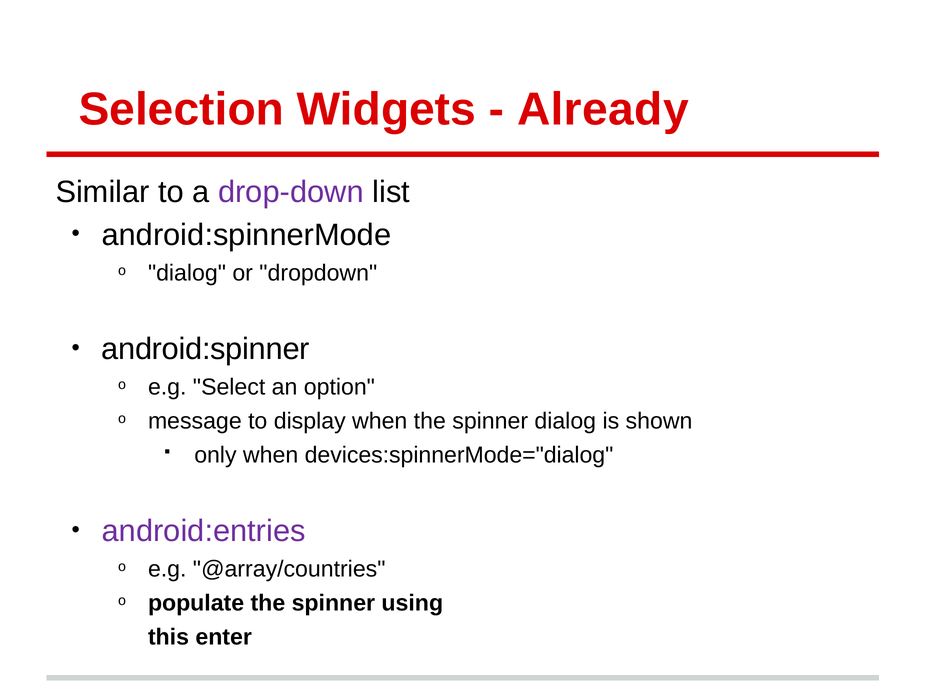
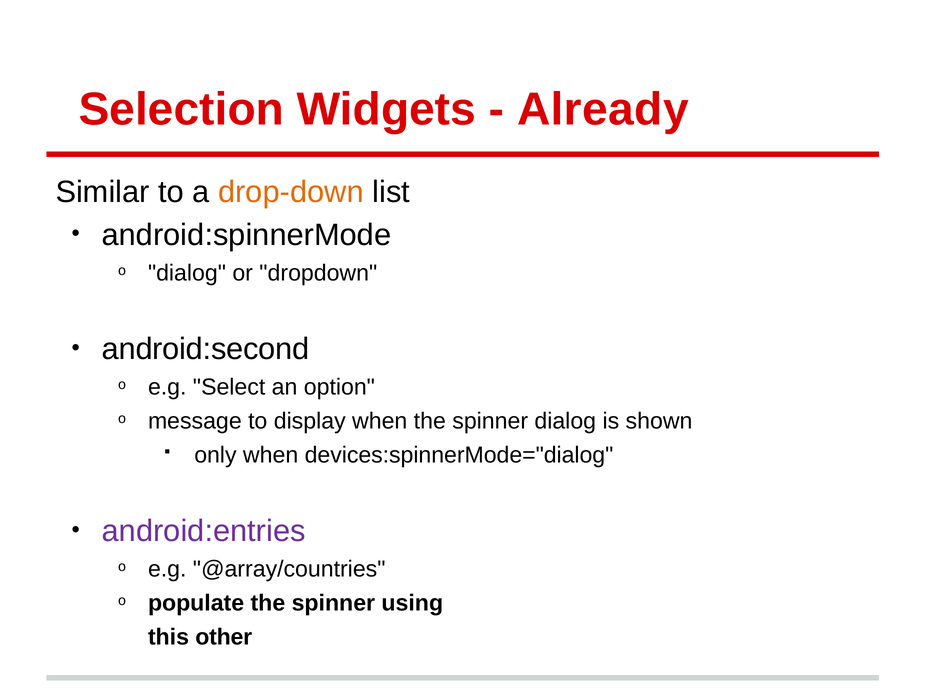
drop-down colour: purple -> orange
android:spinner: android:spinner -> android:second
enter: enter -> other
